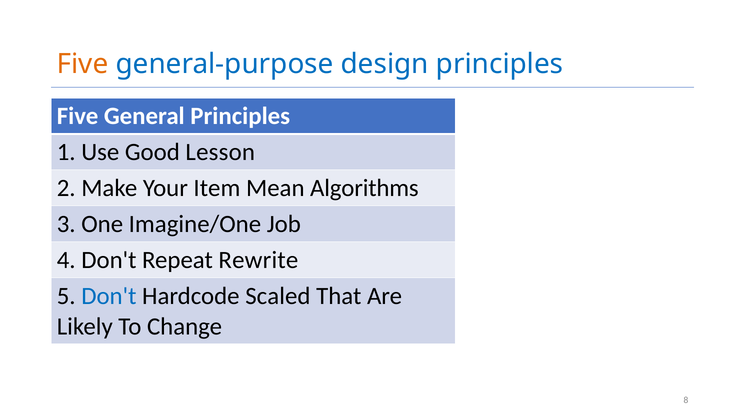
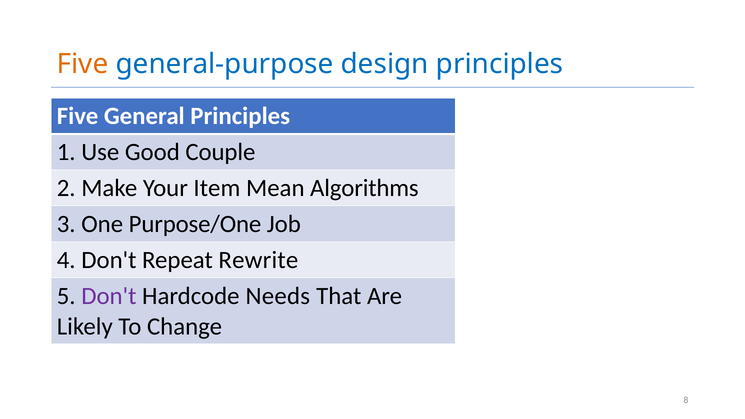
Lesson: Lesson -> Couple
Imagine/One: Imagine/One -> Purpose/One
Don't at (109, 296) colour: blue -> purple
Scaled: Scaled -> Needs
